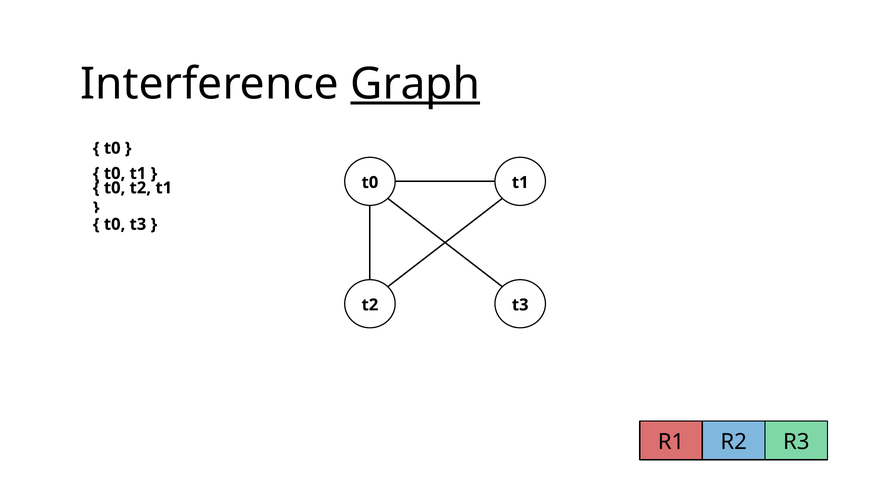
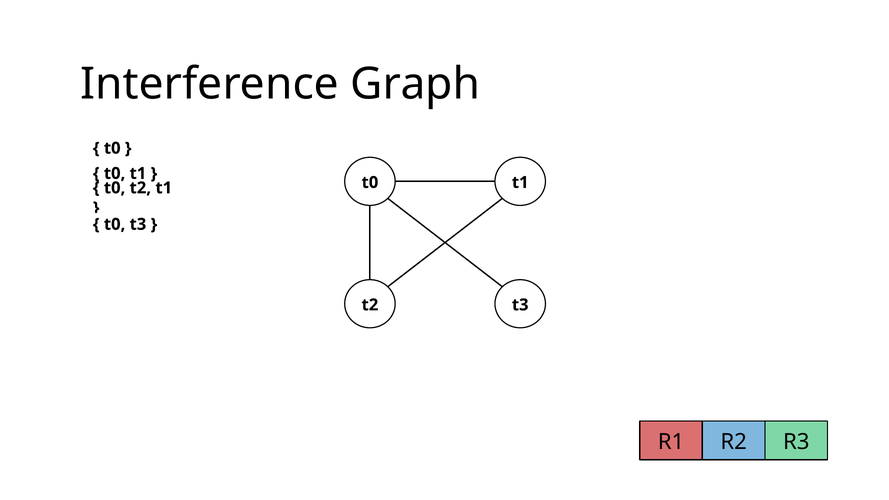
Graph underline: present -> none
